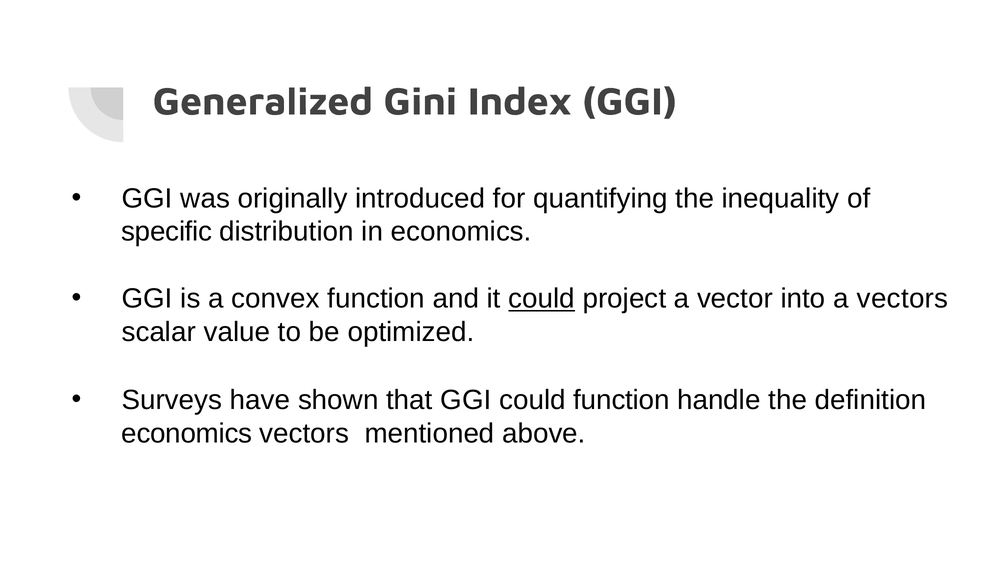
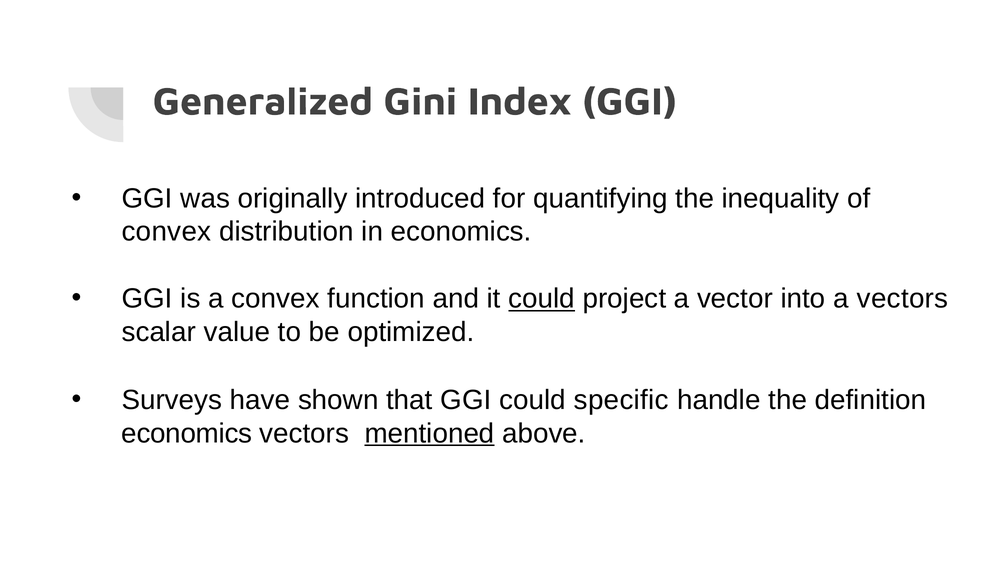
specific at (167, 232): specific -> convex
could function: function -> specific
mentioned underline: none -> present
